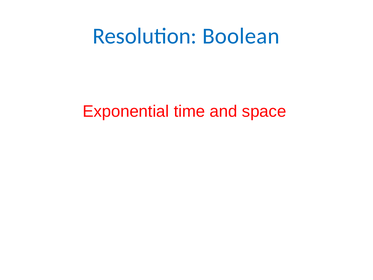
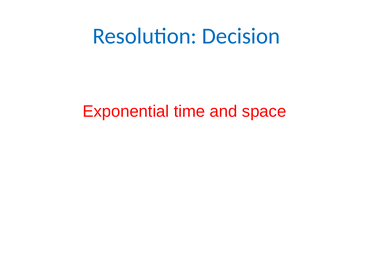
Boolean: Boolean -> Decision
